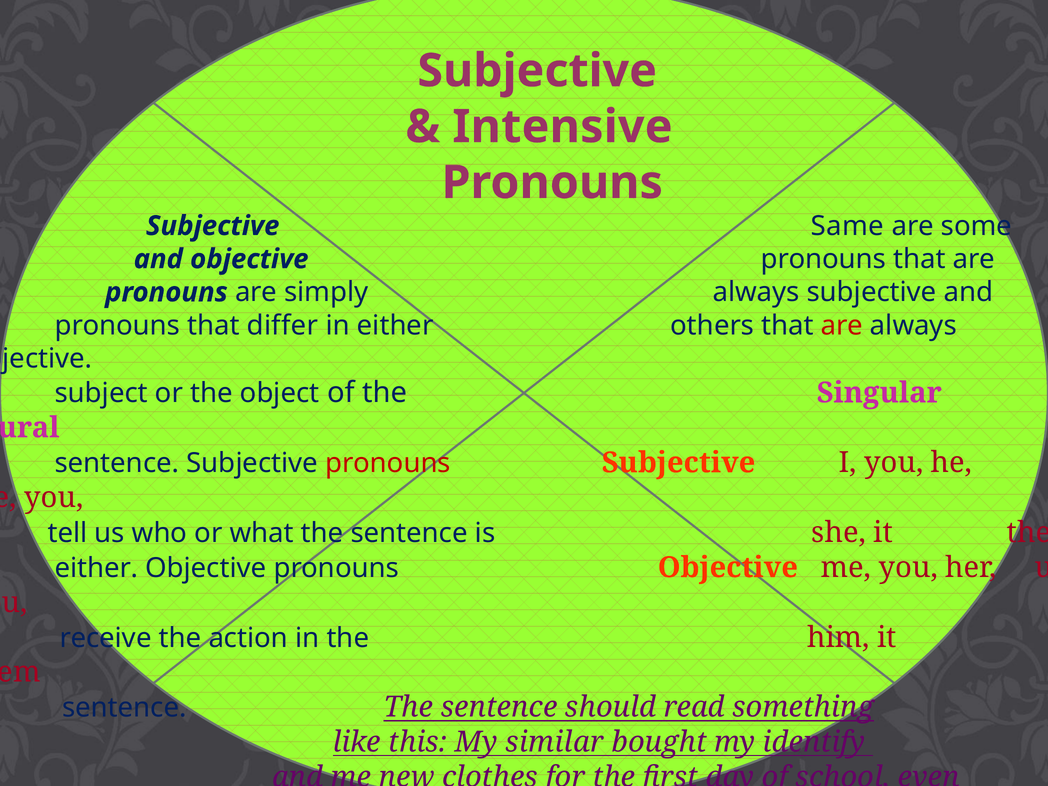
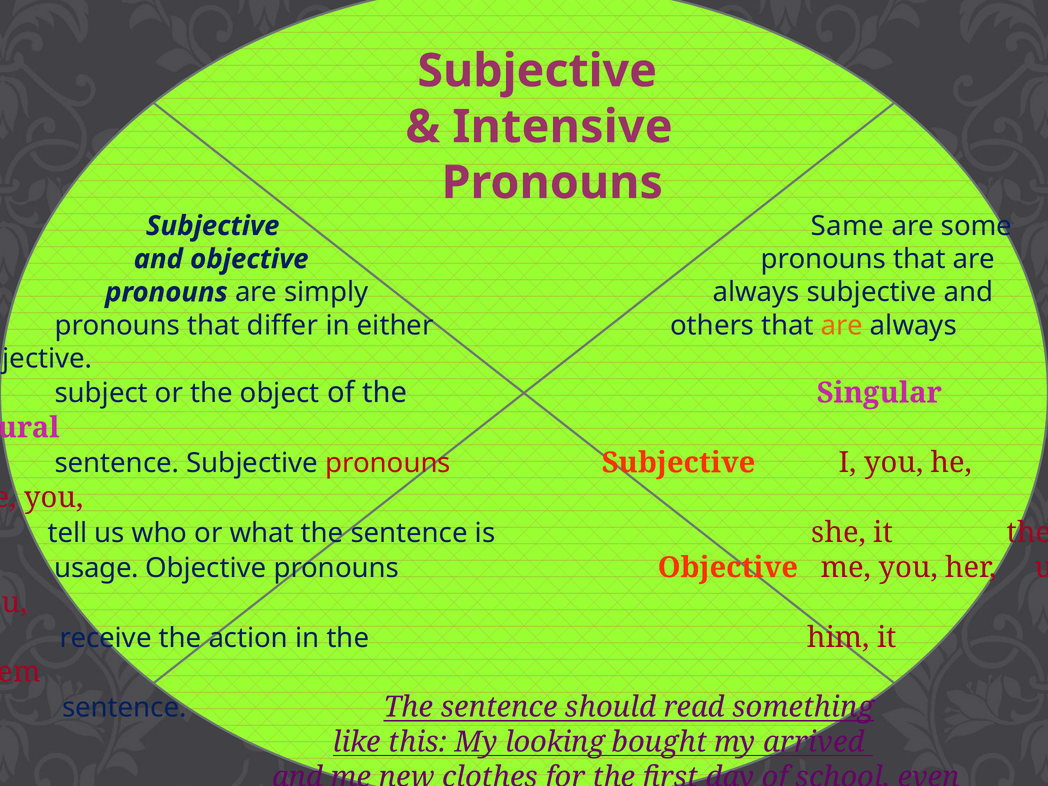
are at (842, 325) colour: red -> orange
either at (97, 568): either -> usage
similar: similar -> looking
identify: identify -> arrived
